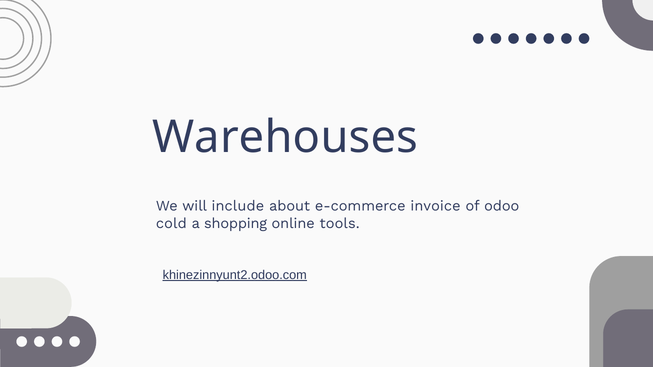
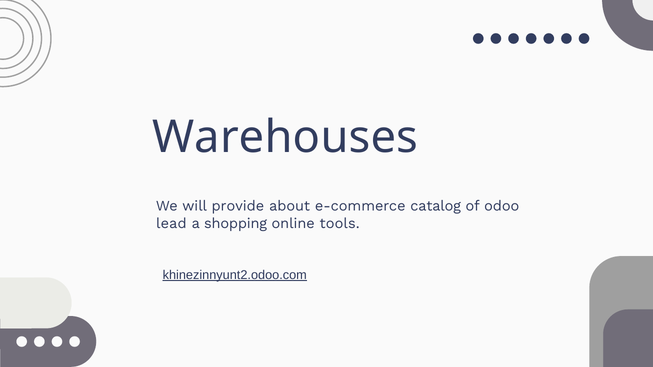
include: include -> provide
invoice: invoice -> catalog
cold: cold -> lead
